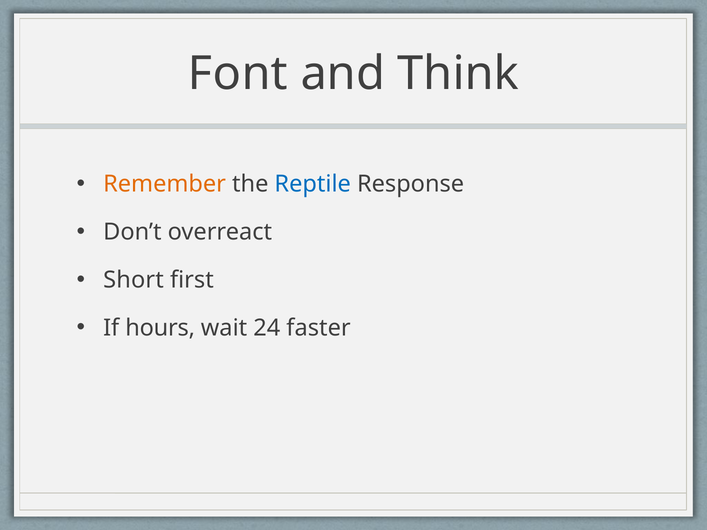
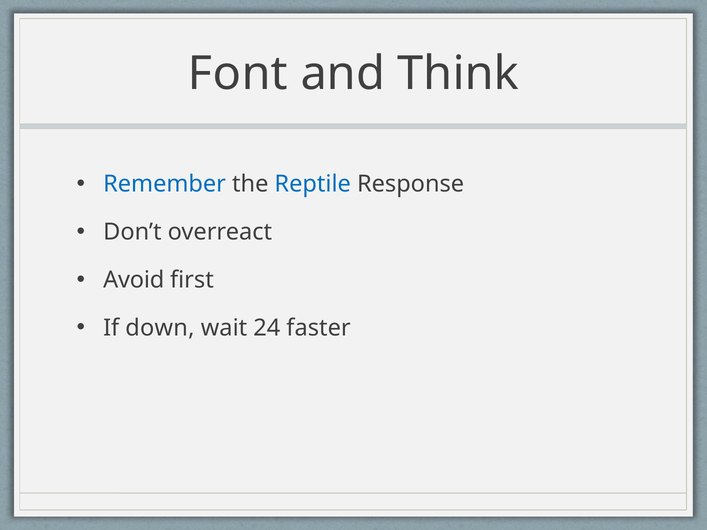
Remember colour: orange -> blue
Short: Short -> Avoid
hours: hours -> down
